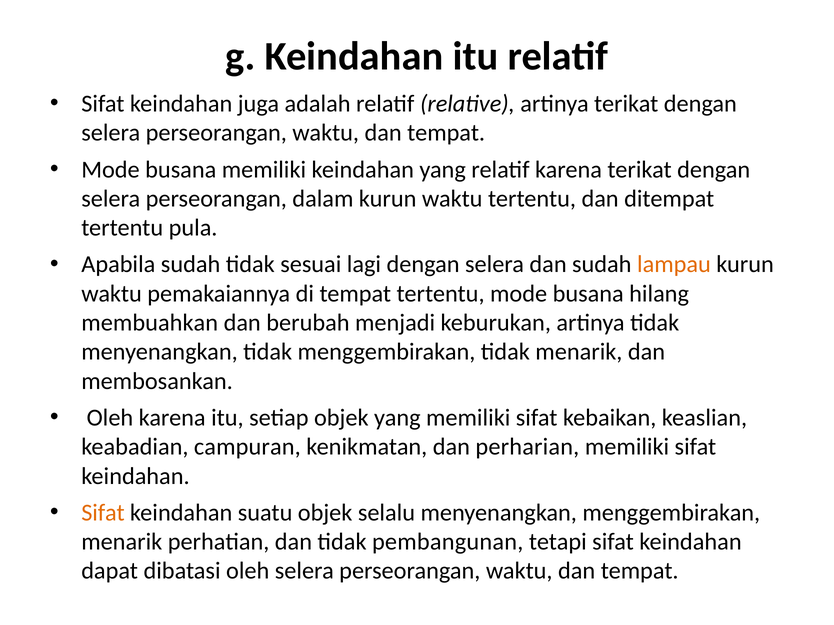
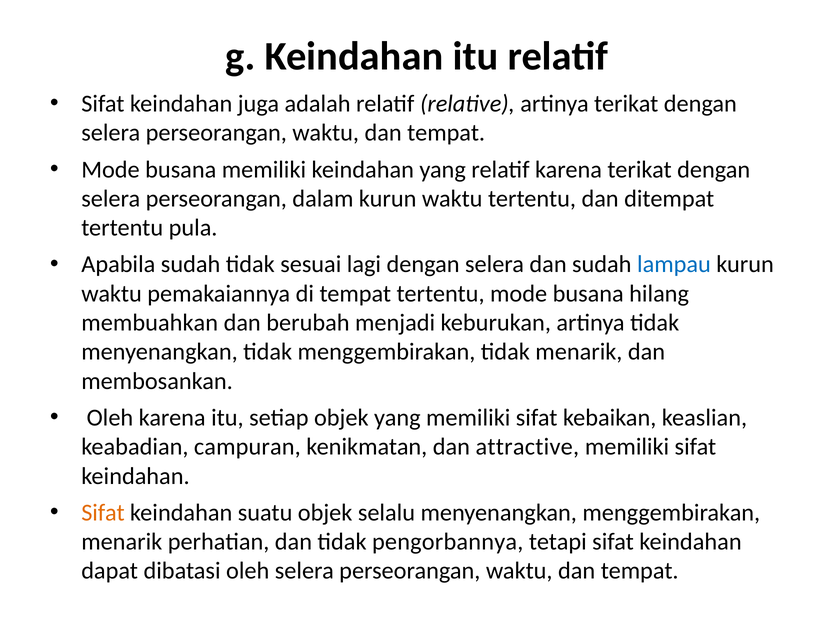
lampau colour: orange -> blue
perharian: perharian -> attractive
pembangunan: pembangunan -> pengorbannya
